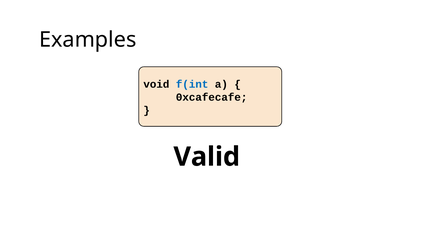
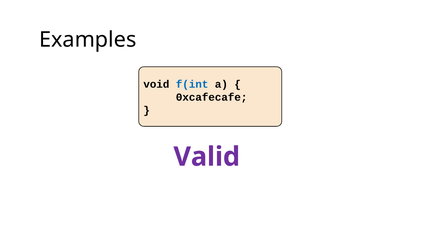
Valid colour: black -> purple
